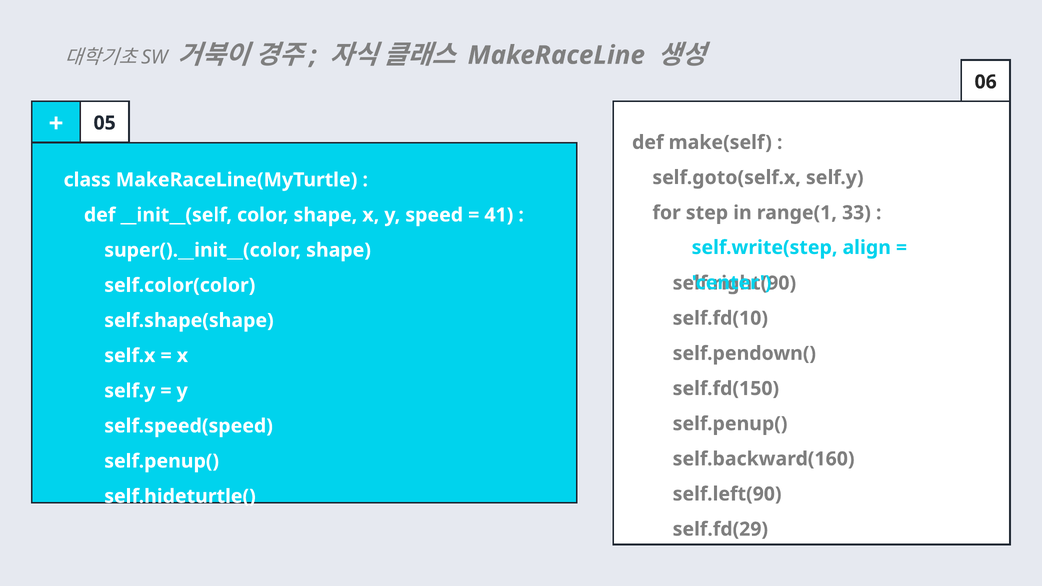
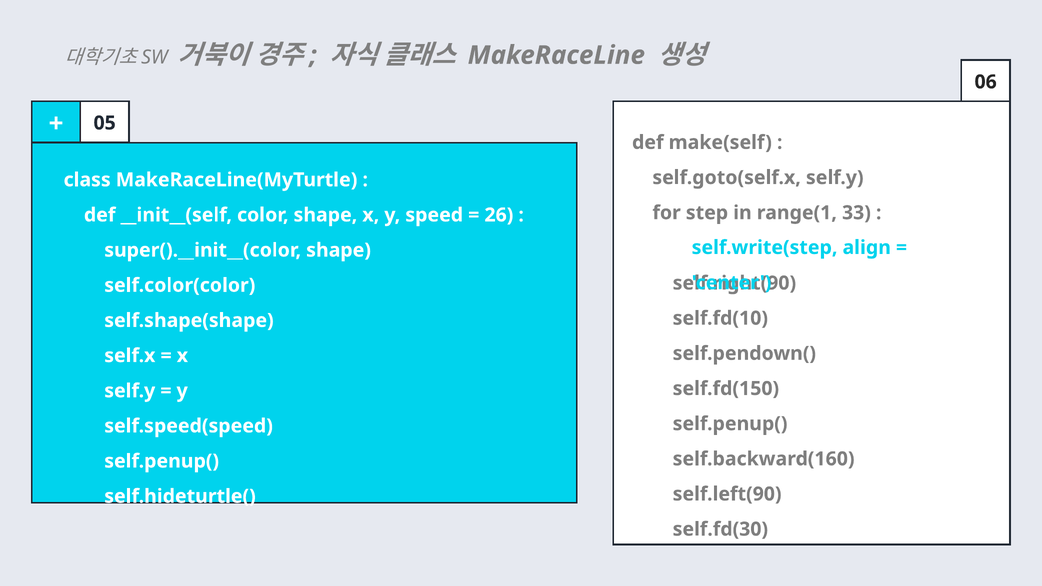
41: 41 -> 26
self.fd(29: self.fd(29 -> self.fd(30
